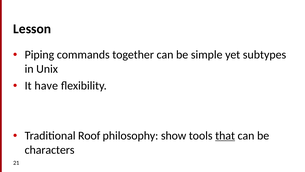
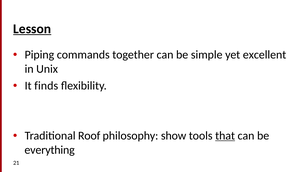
Lesson underline: none -> present
subtypes: subtypes -> excellent
have: have -> finds
characters: characters -> everything
